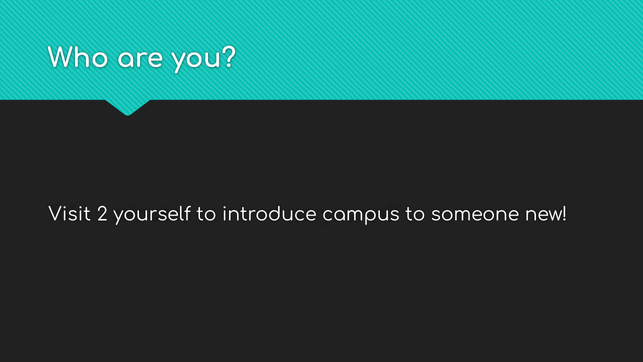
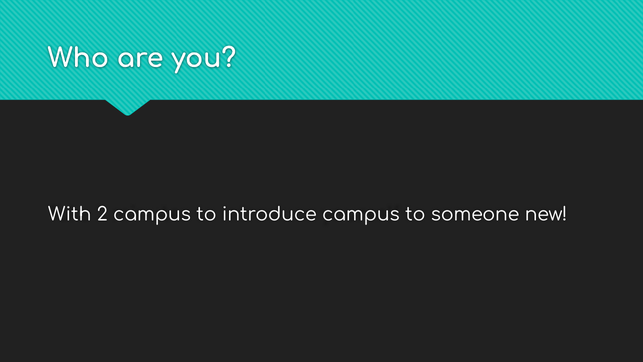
Visit: Visit -> With
2 yourself: yourself -> campus
